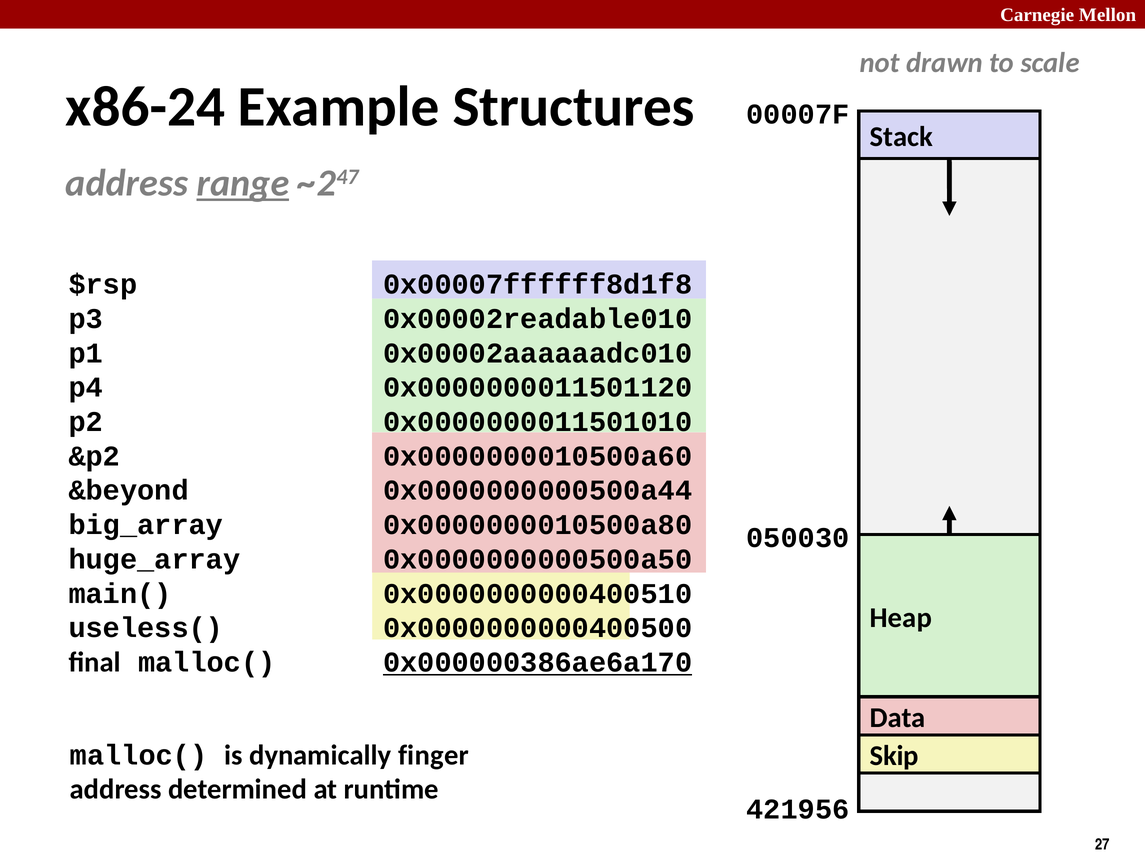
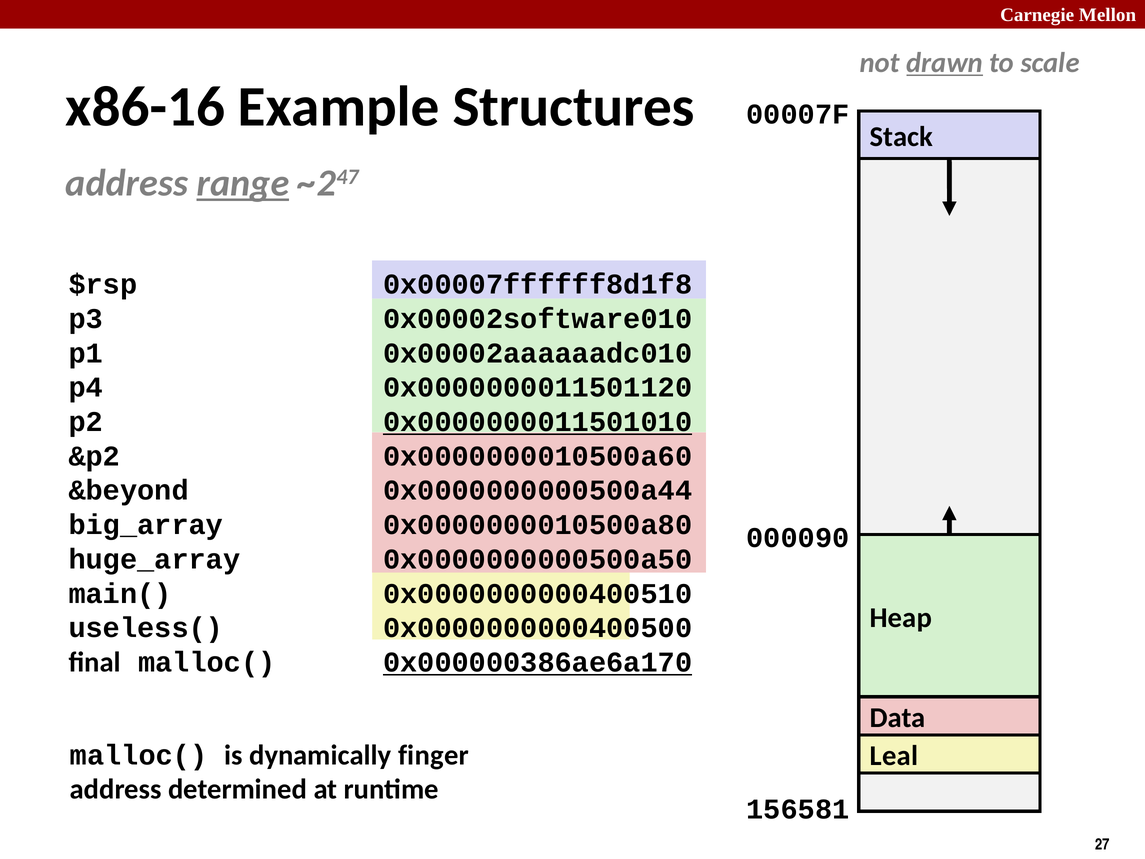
drawn underline: none -> present
x86-24: x86-24 -> x86-16
0x00002readable010: 0x00002readable010 -> 0x00002software010
0x0000000011501010 underline: none -> present
050030: 050030 -> 000090
Skip: Skip -> Leal
421956: 421956 -> 156581
